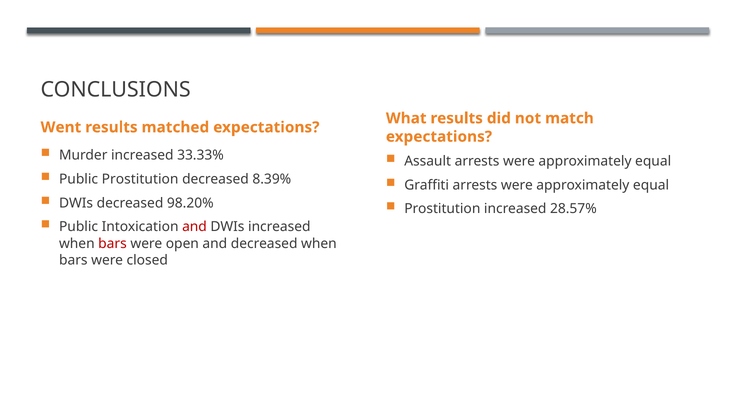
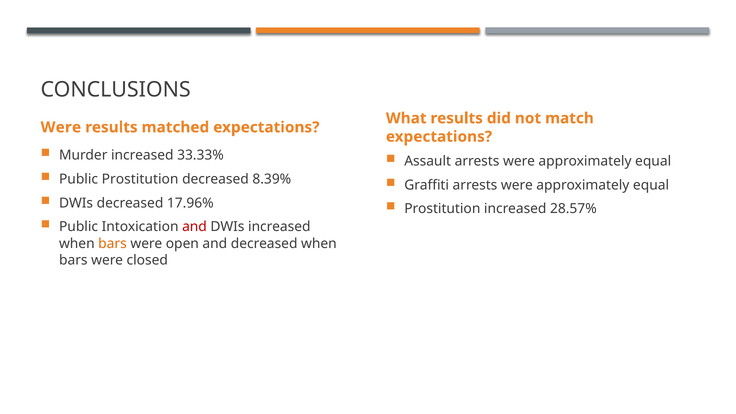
Went at (61, 127): Went -> Were
98.20%: 98.20% -> 17.96%
bars at (113, 243) colour: red -> orange
